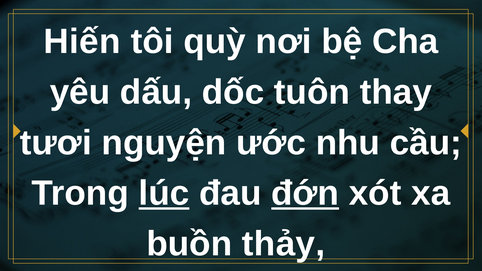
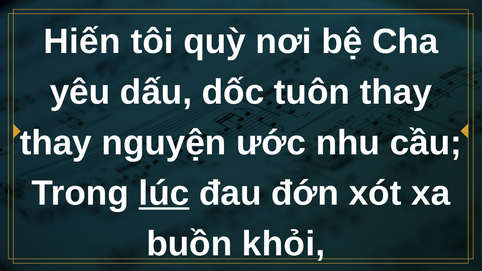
tươi at (56, 143): tươi -> thay
đớn underline: present -> none
thảy: thảy -> khỏi
